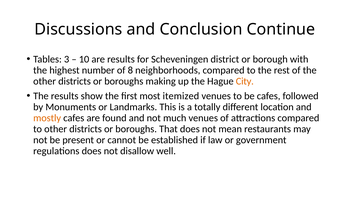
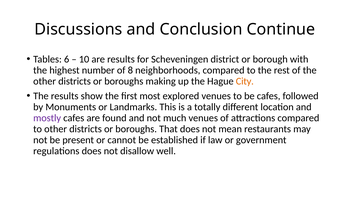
3: 3 -> 6
itemized: itemized -> explored
mostly colour: orange -> purple
